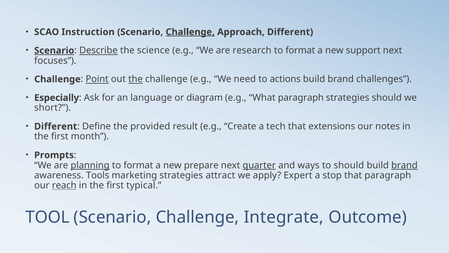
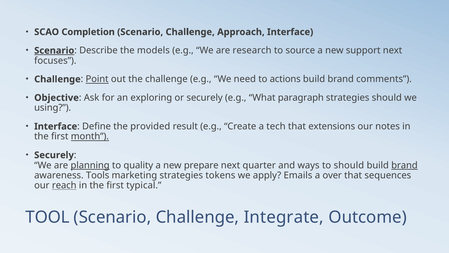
Instruction: Instruction -> Completion
Challenge at (190, 32) underline: present -> none
Approach Different: Different -> Interface
Describe underline: present -> none
science: science -> models
format at (300, 50): format -> source
the at (135, 79) underline: present -> none
challenges: challenges -> comments
Especially: Especially -> Objective
language: language -> exploring
or diagram: diagram -> securely
short: short -> using
Different at (56, 126): Different -> Interface
month underline: none -> present
Prompts at (54, 155): Prompts -> Securely
format at (138, 165): format -> quality
quarter underline: present -> none
attract: attract -> tokens
Expert: Expert -> Emails
stop: stop -> over
that paragraph: paragraph -> sequences
